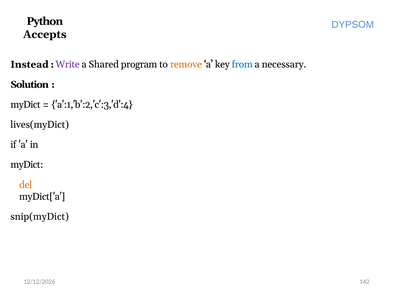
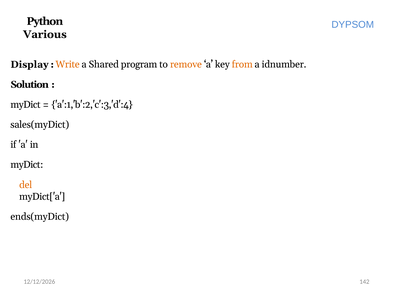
Accepts: Accepts -> Various
Instead: Instead -> Display
Write colour: purple -> orange
from colour: blue -> orange
necessary: necessary -> idnumber
lives(myDict: lives(myDict -> sales(myDict
snip(myDict: snip(myDict -> ends(myDict
